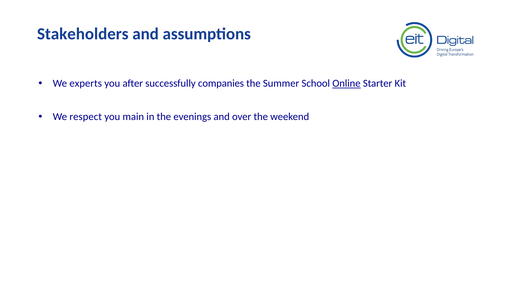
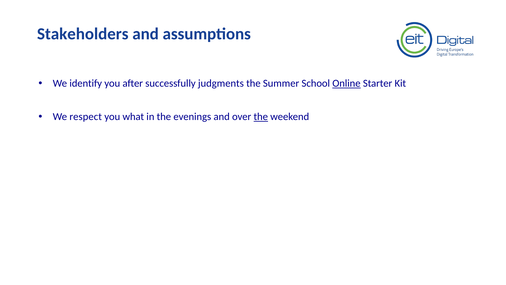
experts: experts -> identify
companies: companies -> judgments
main: main -> what
the at (261, 117) underline: none -> present
